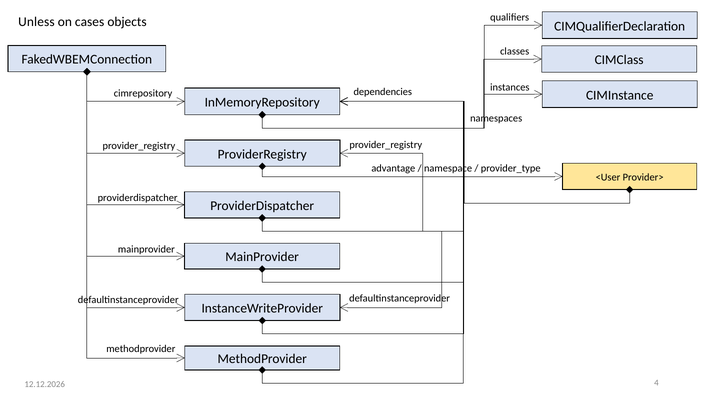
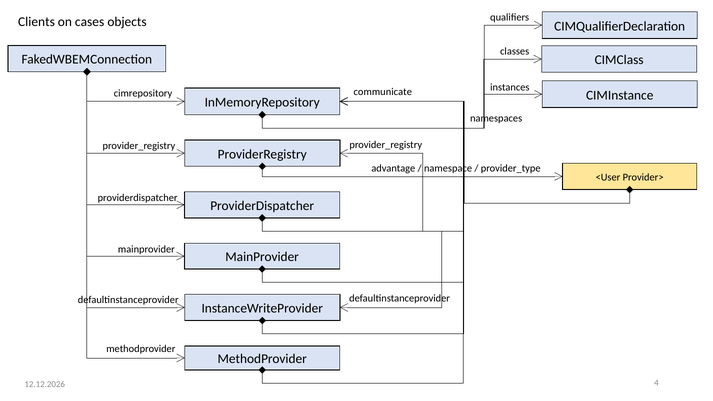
Unless: Unless -> Clients
dependencies: dependencies -> communicate
